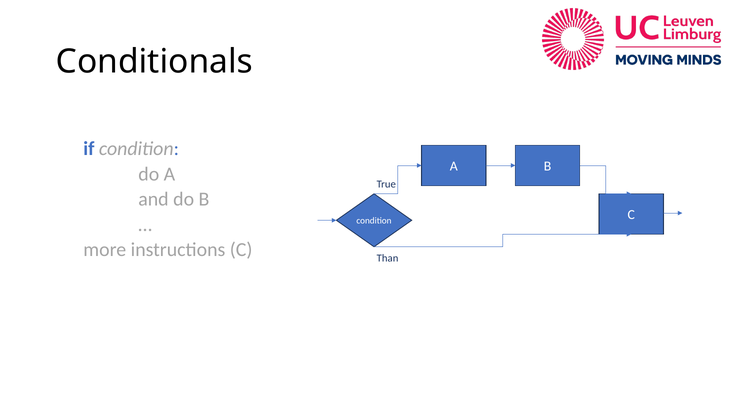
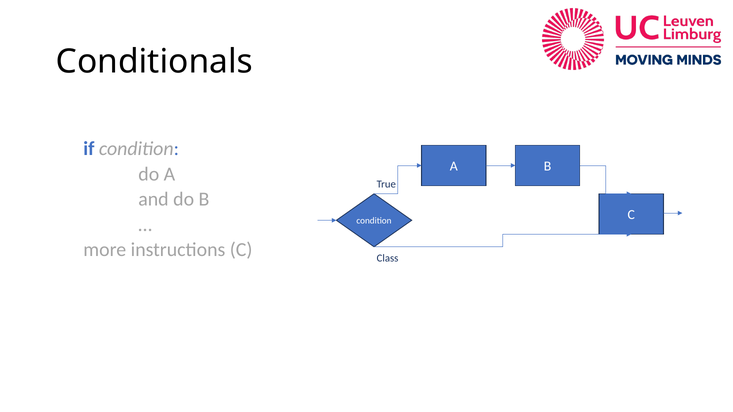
Than: Than -> Class
